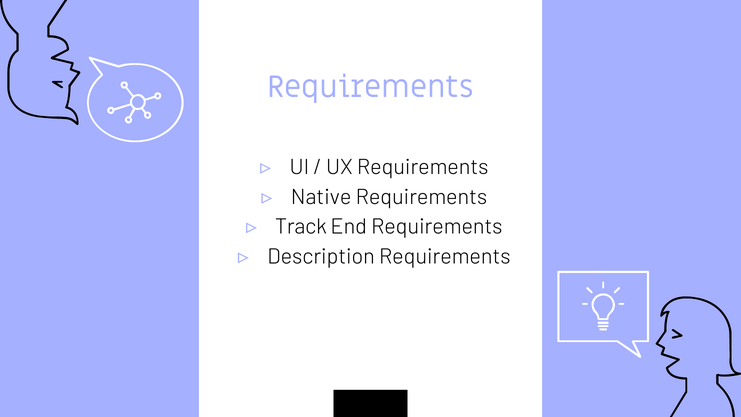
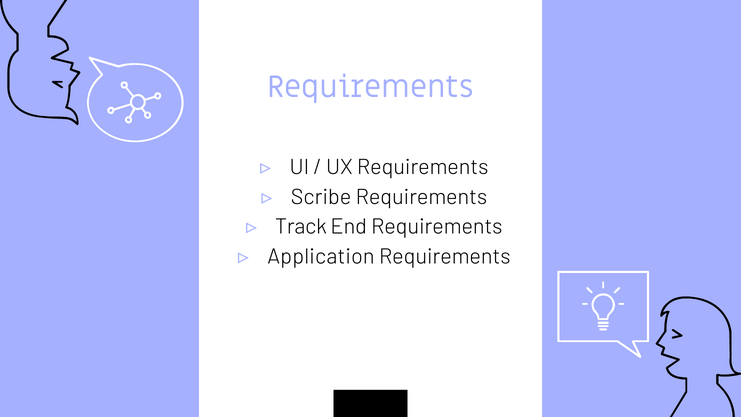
Native: Native -> Scribe
Description: Description -> Application
